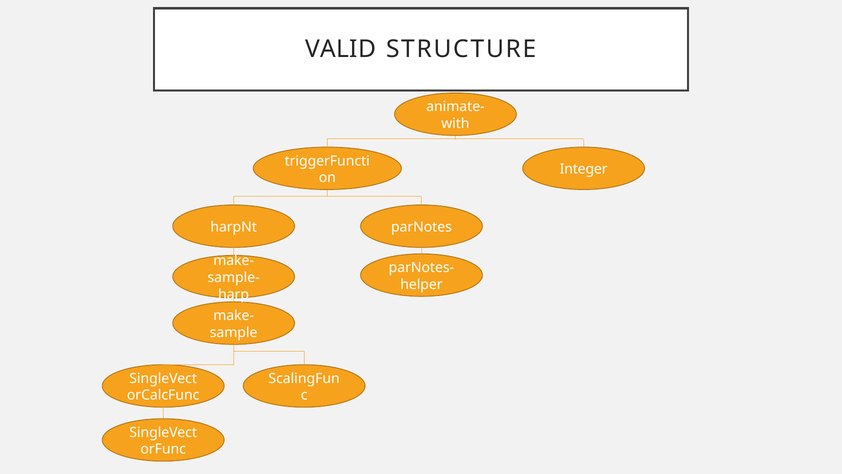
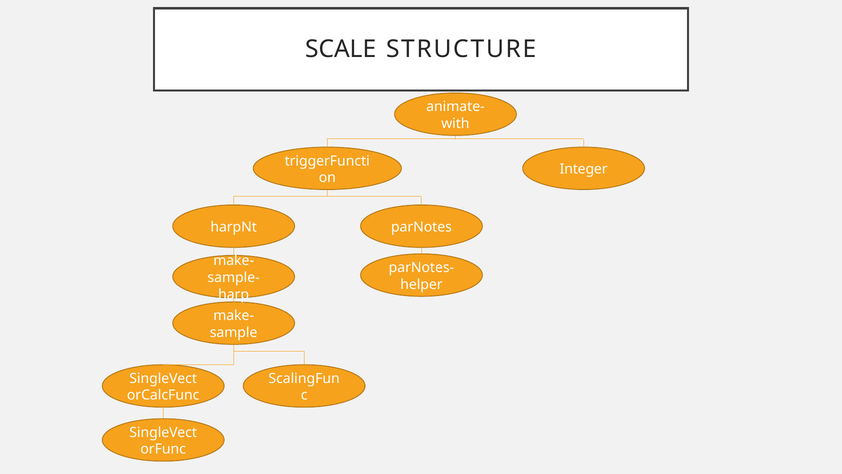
VALID: VALID -> SCALE
